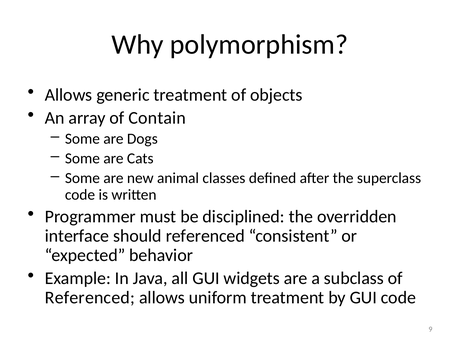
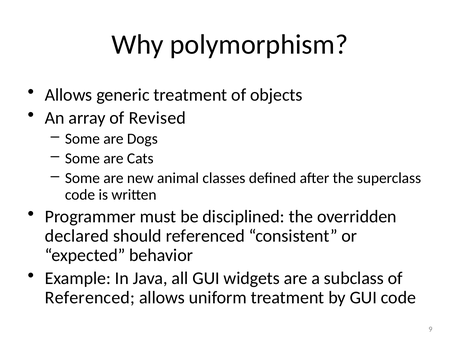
Contain: Contain -> Revised
interface: interface -> declared
